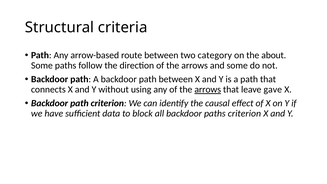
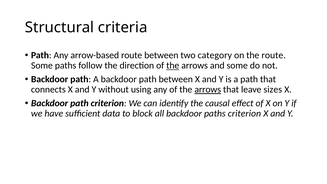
the about: about -> route
the at (173, 66) underline: none -> present
gave: gave -> sizes
